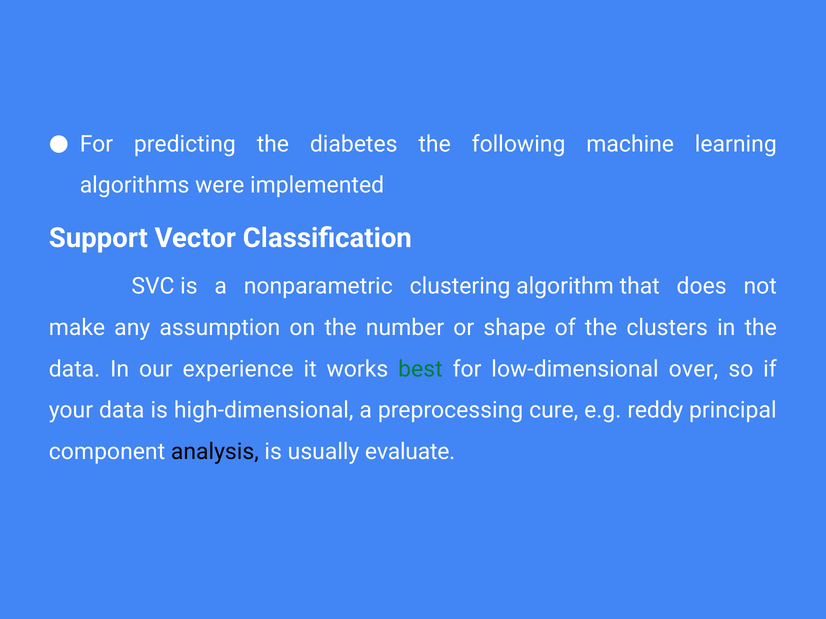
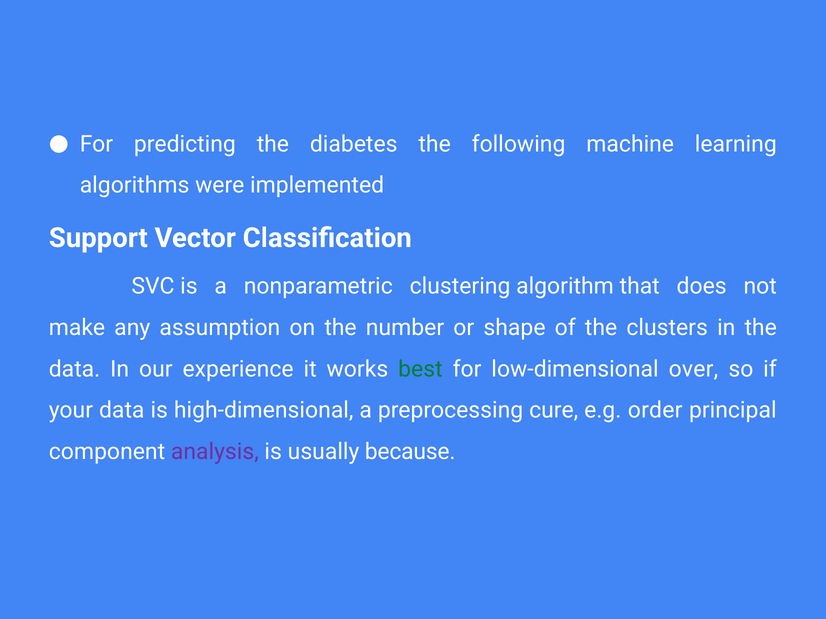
reddy: reddy -> order
analysis colour: black -> purple
evaluate: evaluate -> because
